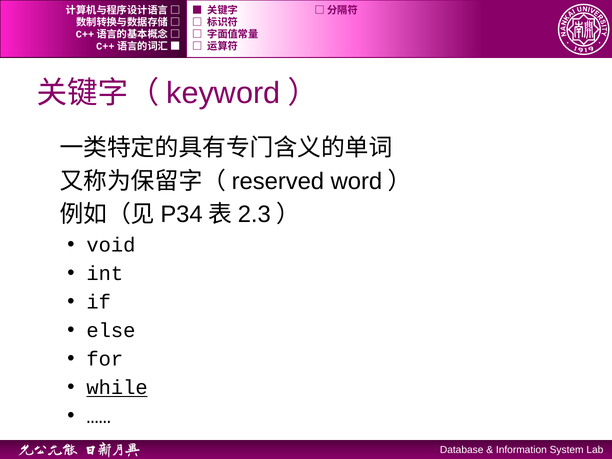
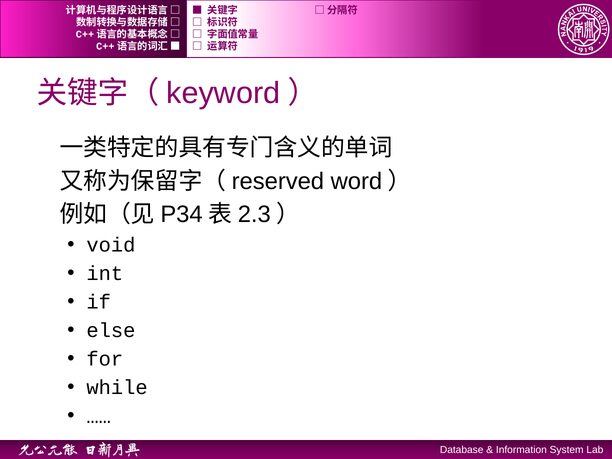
while underline: present -> none
